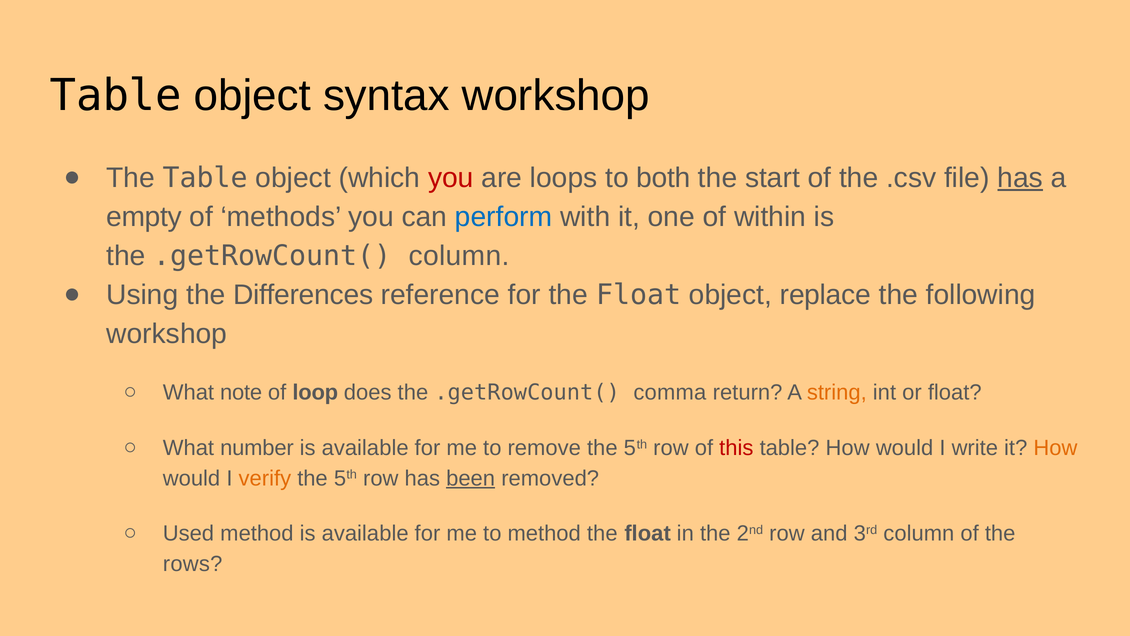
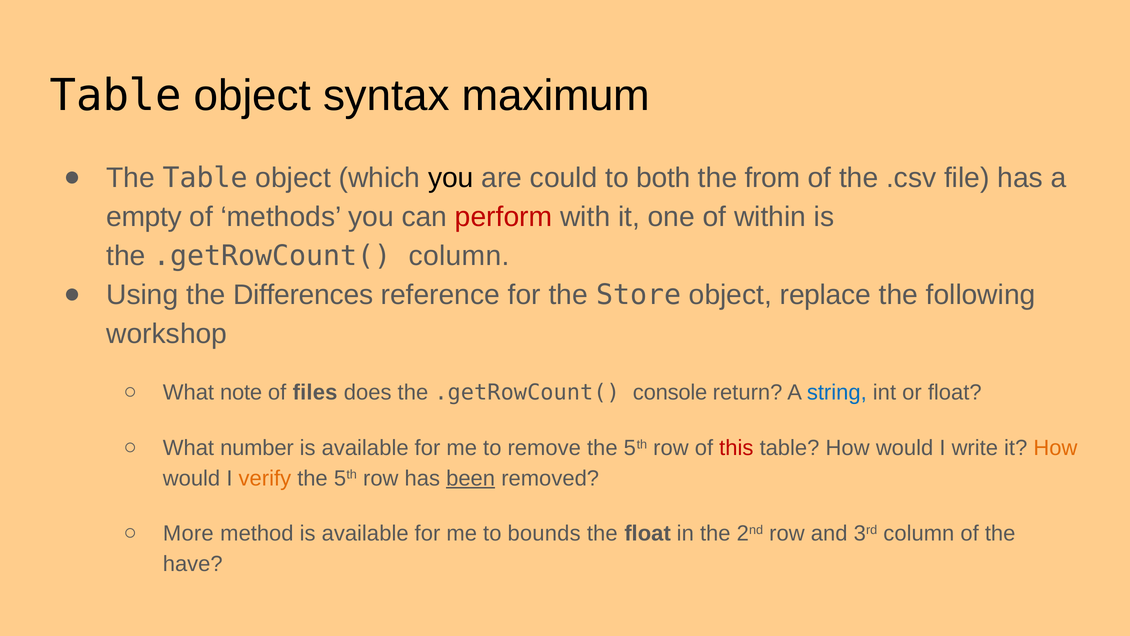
syntax workshop: workshop -> maximum
you at (451, 178) colour: red -> black
loops: loops -> could
start: start -> from
has at (1020, 178) underline: present -> none
perform colour: blue -> red
for the Float: Float -> Store
loop: loop -> files
comma: comma -> console
string colour: orange -> blue
Used: Used -> More
to method: method -> bounds
rows: rows -> have
